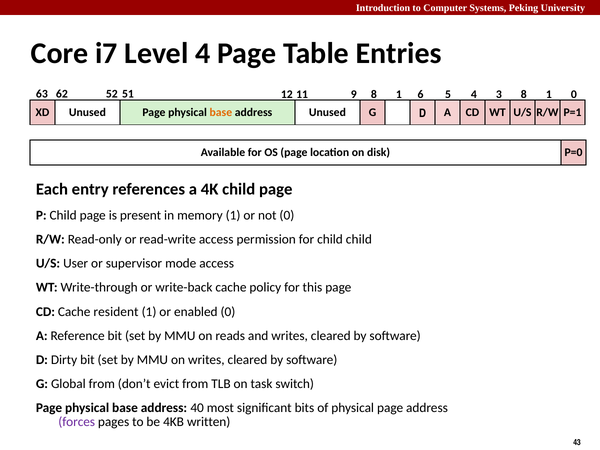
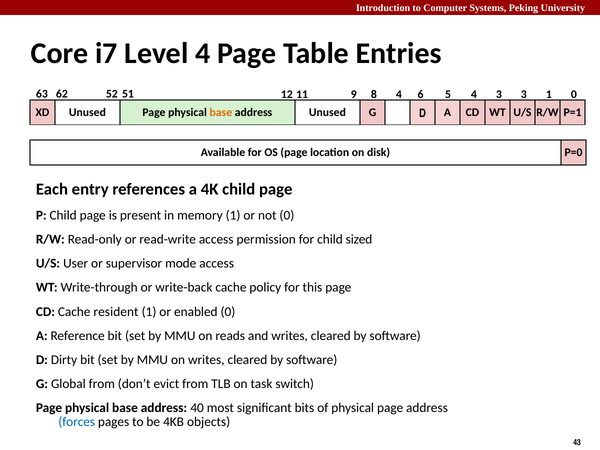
9 8 1: 1 -> 4
3 8: 8 -> 3
child child: child -> sized
forces colour: purple -> blue
written: written -> objects
